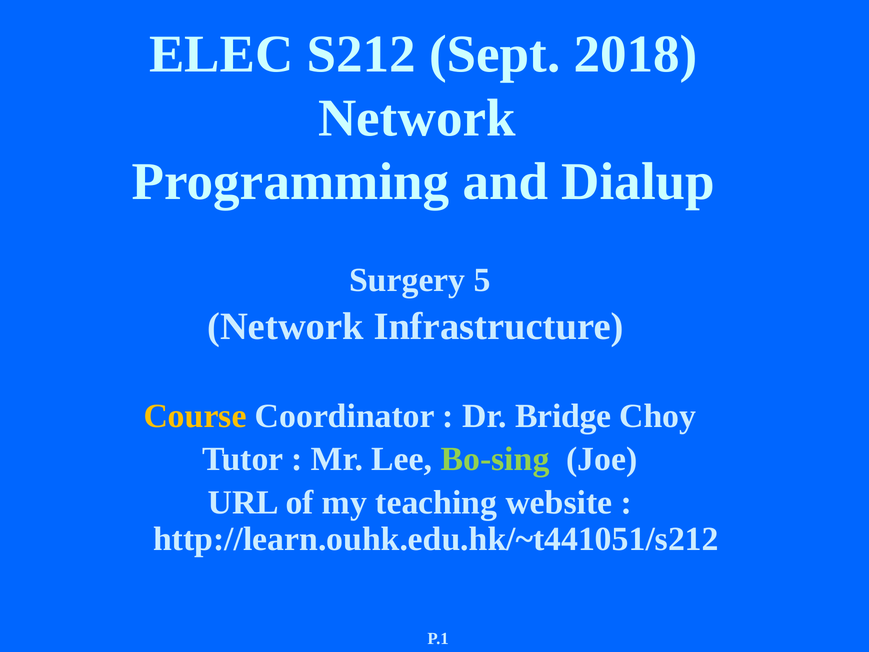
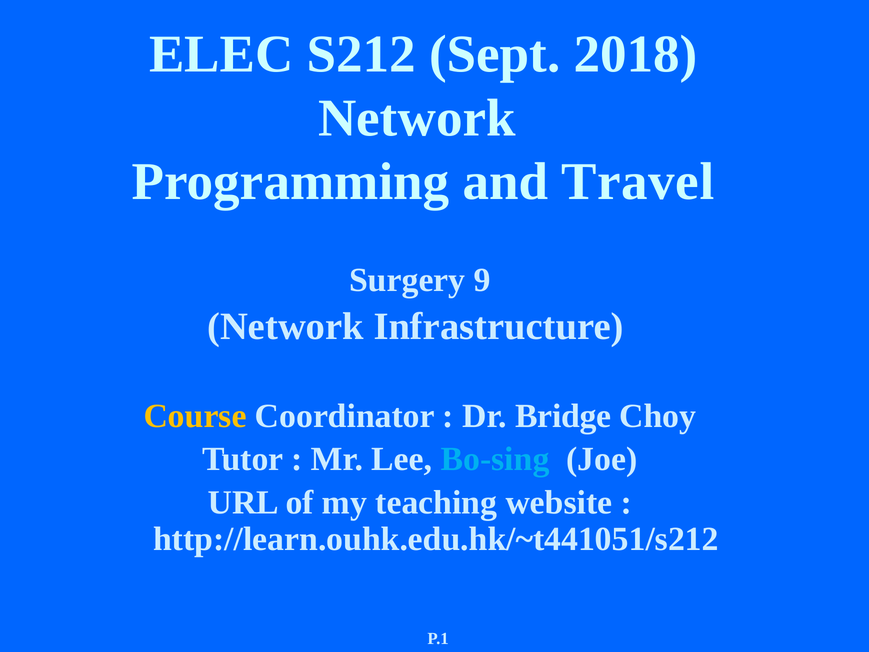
Dialup: Dialup -> Travel
5: 5 -> 9
Bo-sing colour: light green -> light blue
